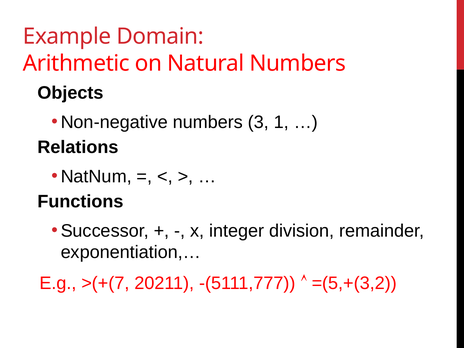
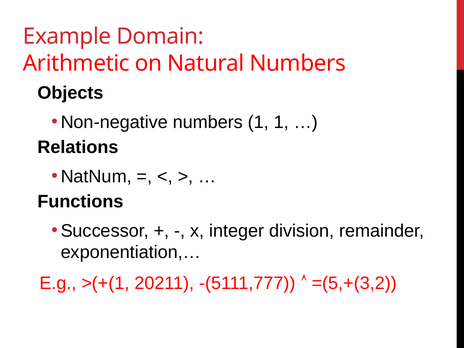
numbers 3: 3 -> 1
>(+(7: >(+(7 -> >(+(1
